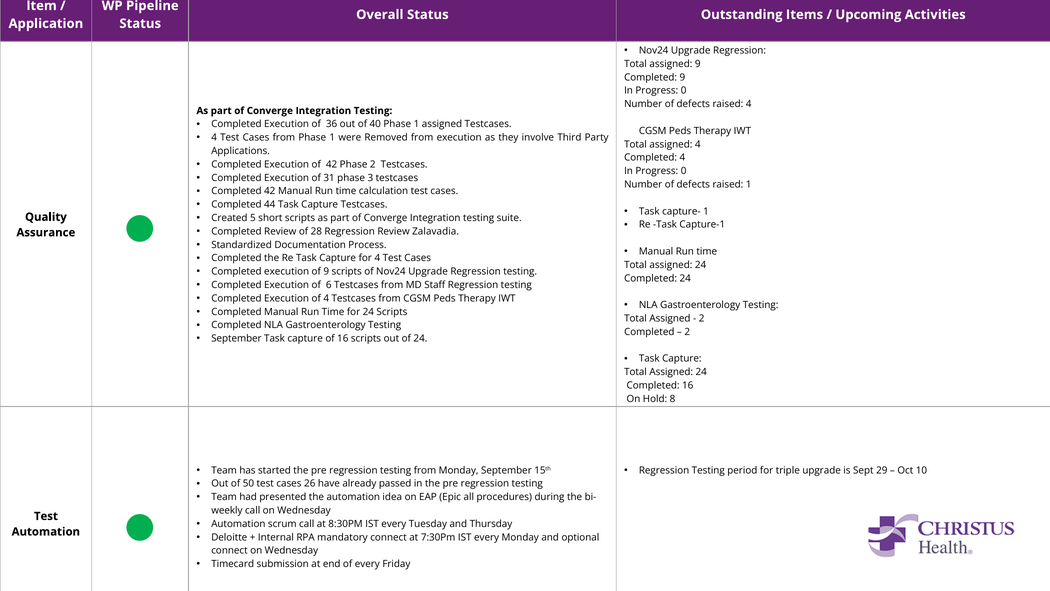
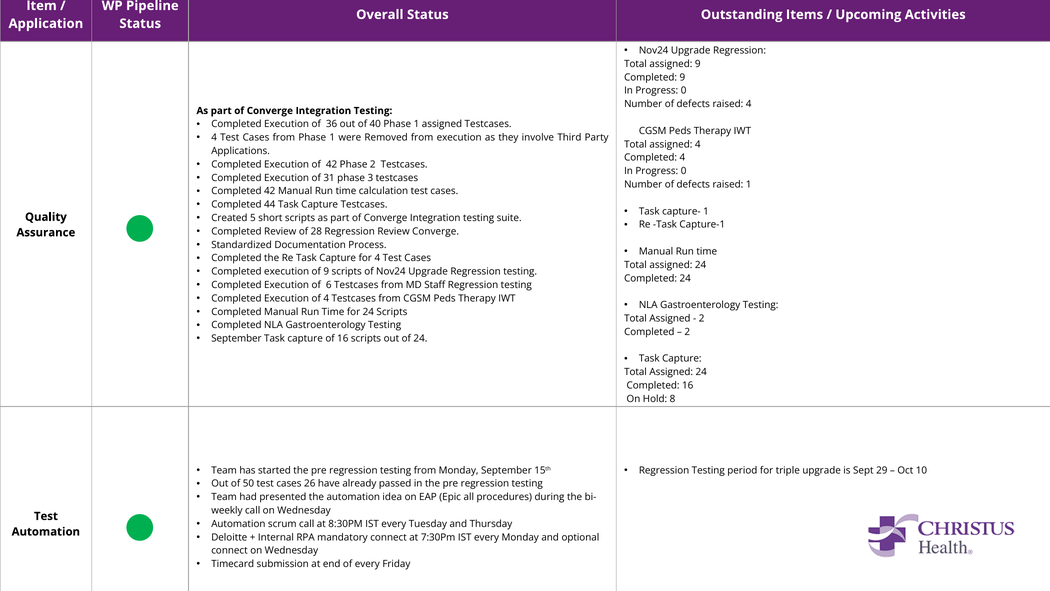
Review Zalavadia: Zalavadia -> Converge
